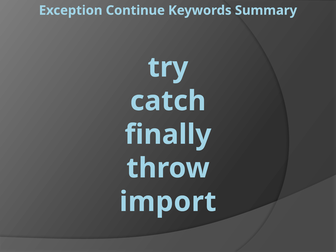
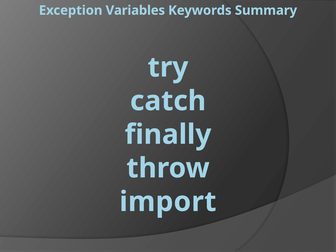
Continue: Continue -> Variables
